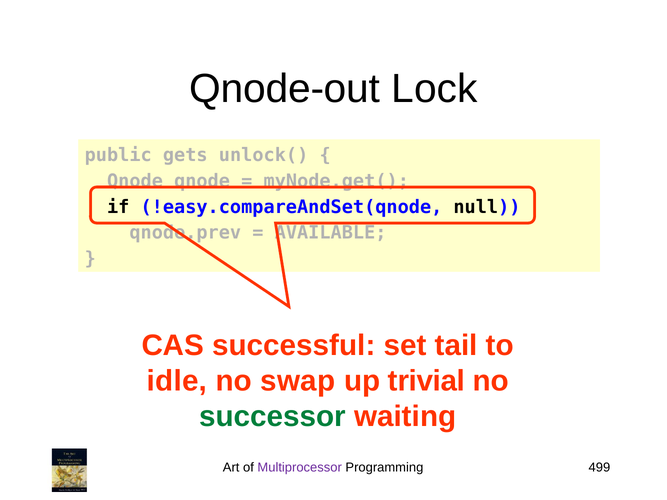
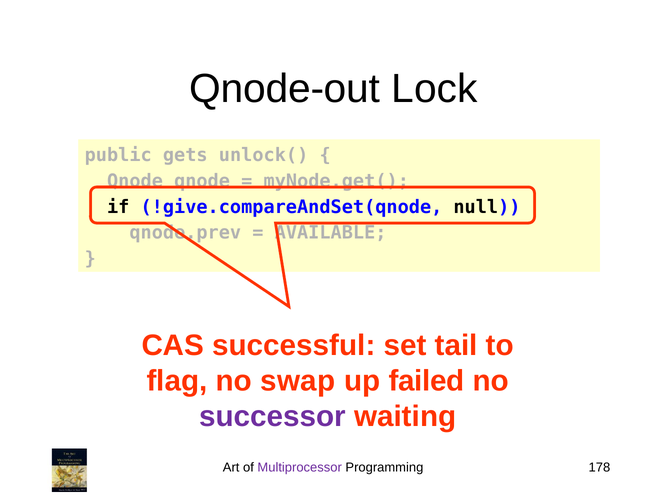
!easy.compareAndSet(qnode: !easy.compareAndSet(qnode -> !give.compareAndSet(qnode
idle: idle -> flag
trivial: trivial -> failed
successor colour: green -> purple
499: 499 -> 178
